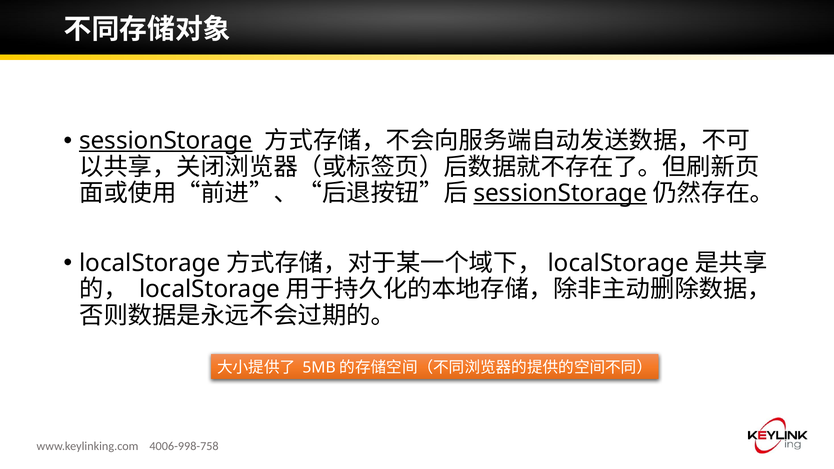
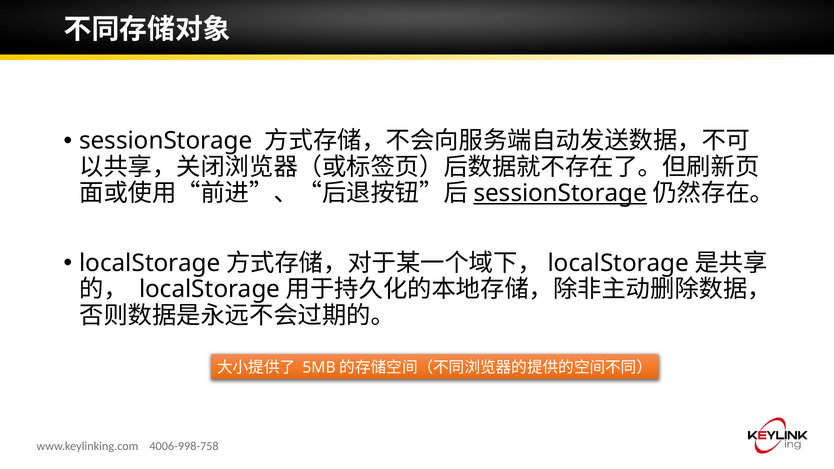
sessionStorage at (166, 141) underline: present -> none
